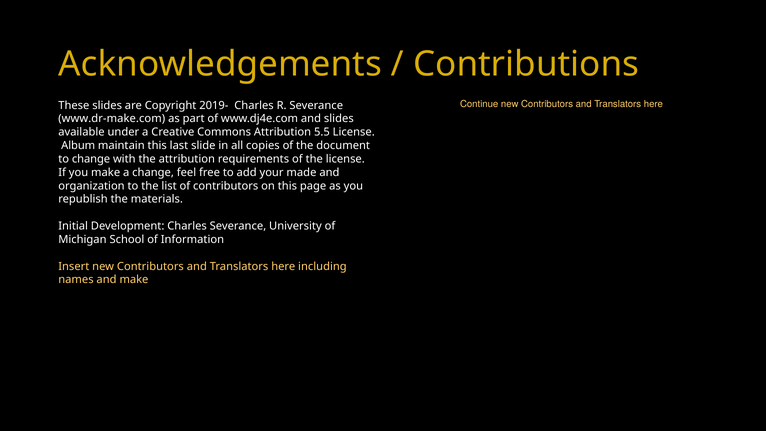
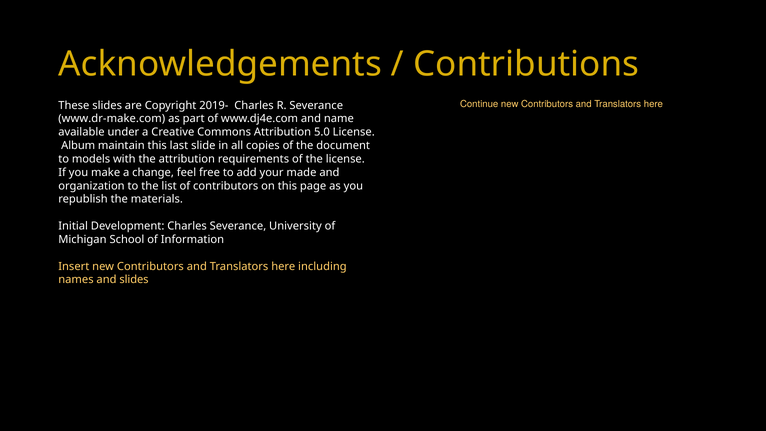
and slides: slides -> name
5.5: 5.5 -> 5.0
to change: change -> models
and make: make -> slides
